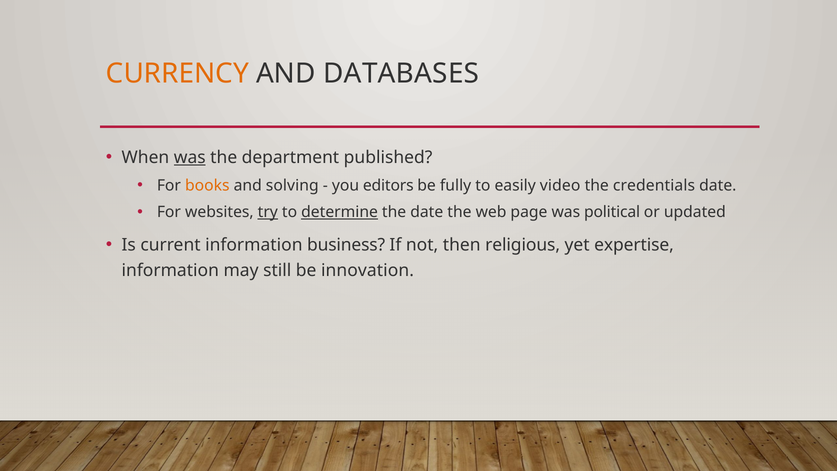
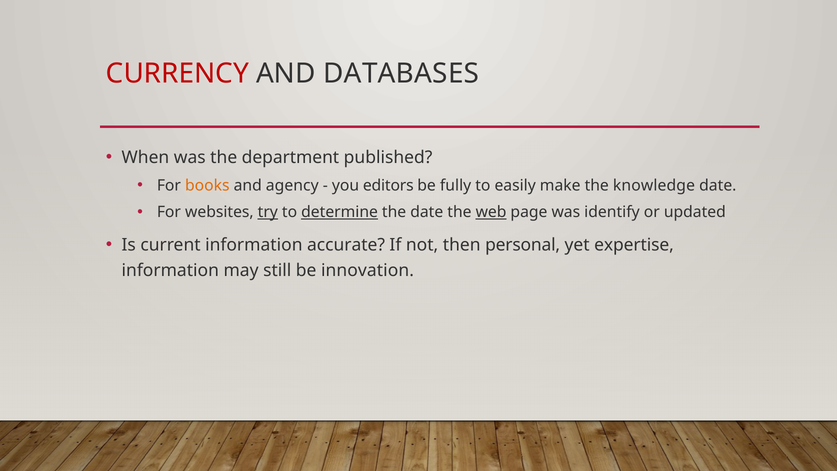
CURRENCY colour: orange -> red
was at (190, 157) underline: present -> none
solving: solving -> agency
video: video -> make
credentials: credentials -> knowledge
web underline: none -> present
political: political -> identify
business: business -> accurate
religious: religious -> personal
